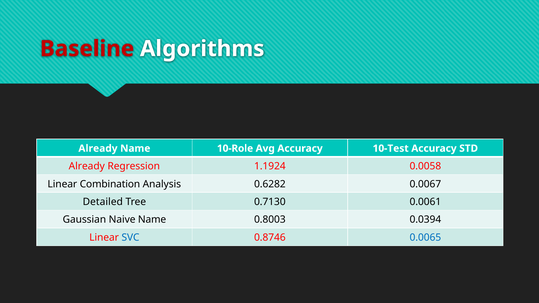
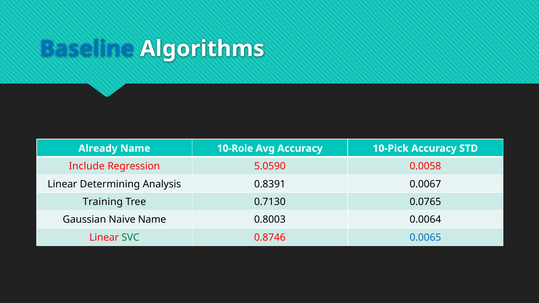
Baseline colour: red -> blue
10-Test: 10-Test -> 10-Pick
Already at (87, 166): Already -> Include
1.1924: 1.1924 -> 5.0590
Combination: Combination -> Determining
0.6282: 0.6282 -> 0.8391
Detailed: Detailed -> Training
0.0061: 0.0061 -> 0.0765
0.0394: 0.0394 -> 0.0064
SVC colour: blue -> green
